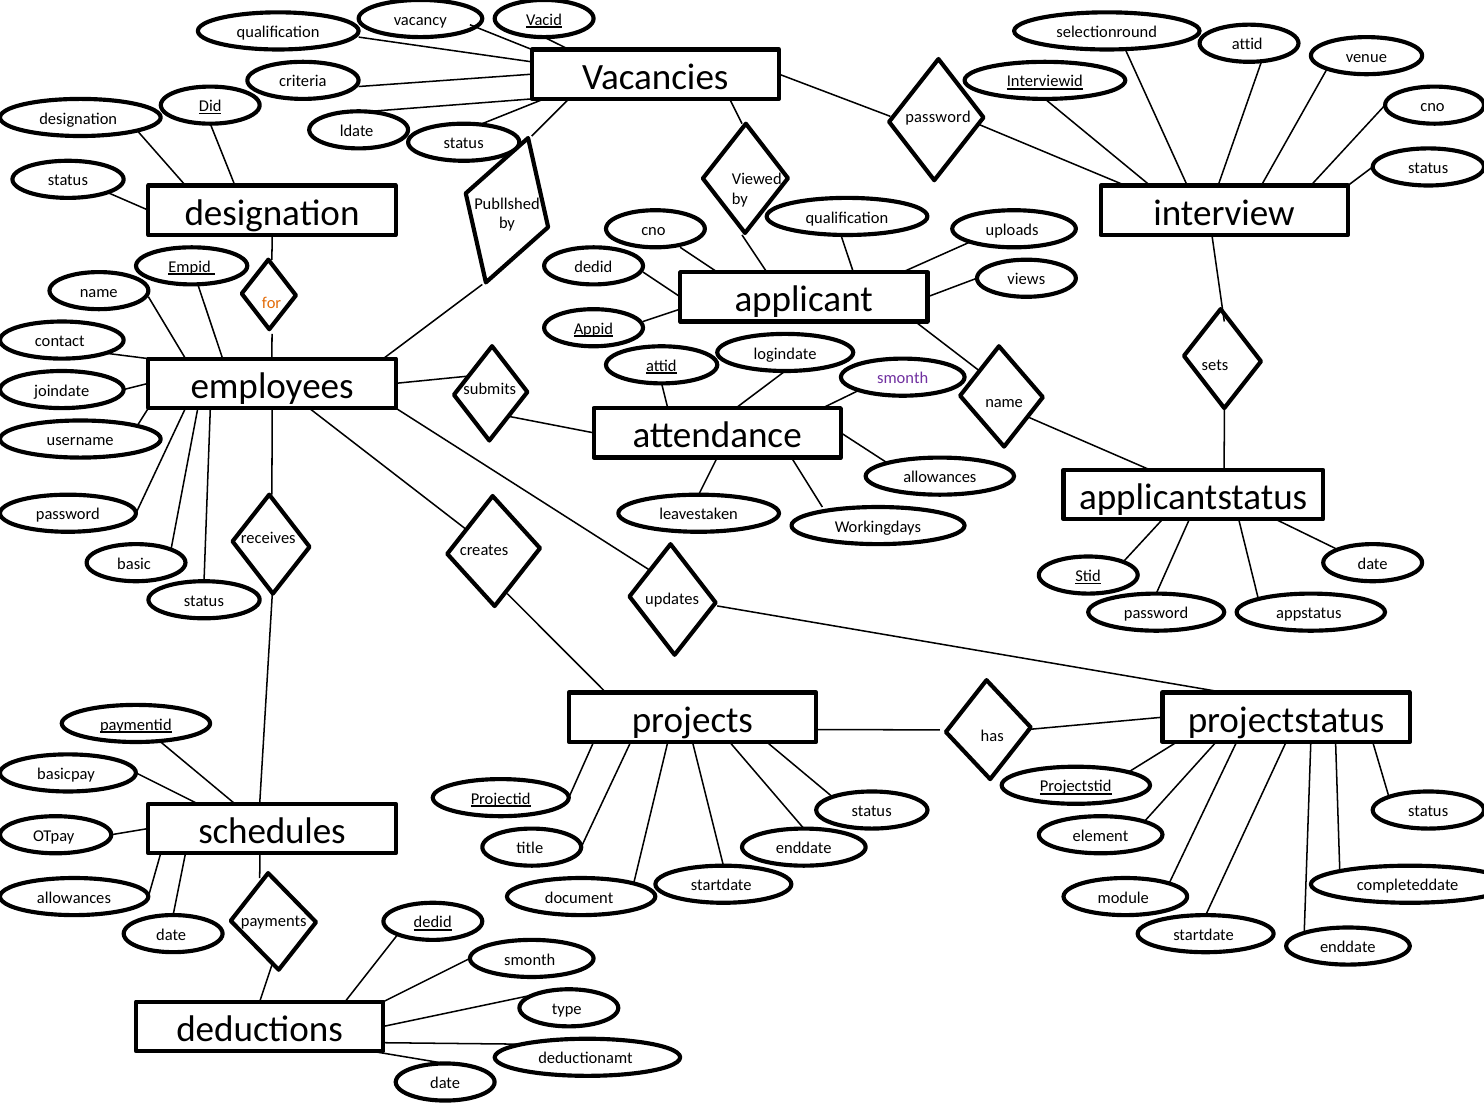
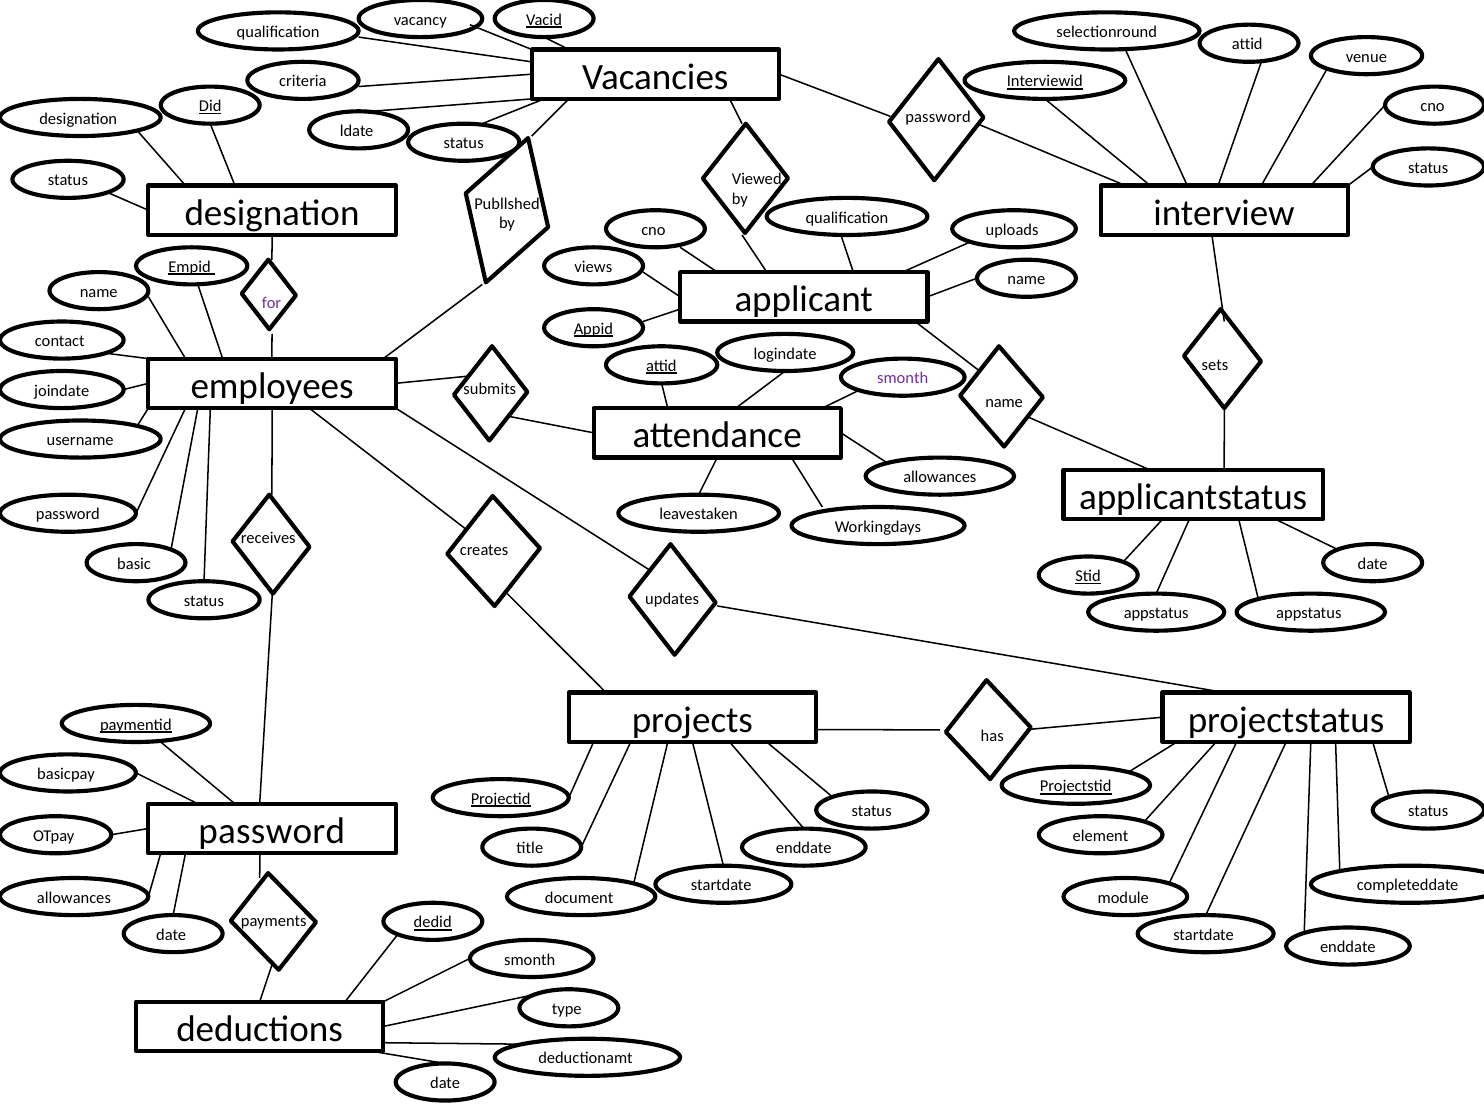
dedid at (593, 267): dedid -> views
views at (1026, 279): views -> name
for colour: orange -> purple
password at (1156, 613): password -> appstatus
schedules at (272, 831): schedules -> password
